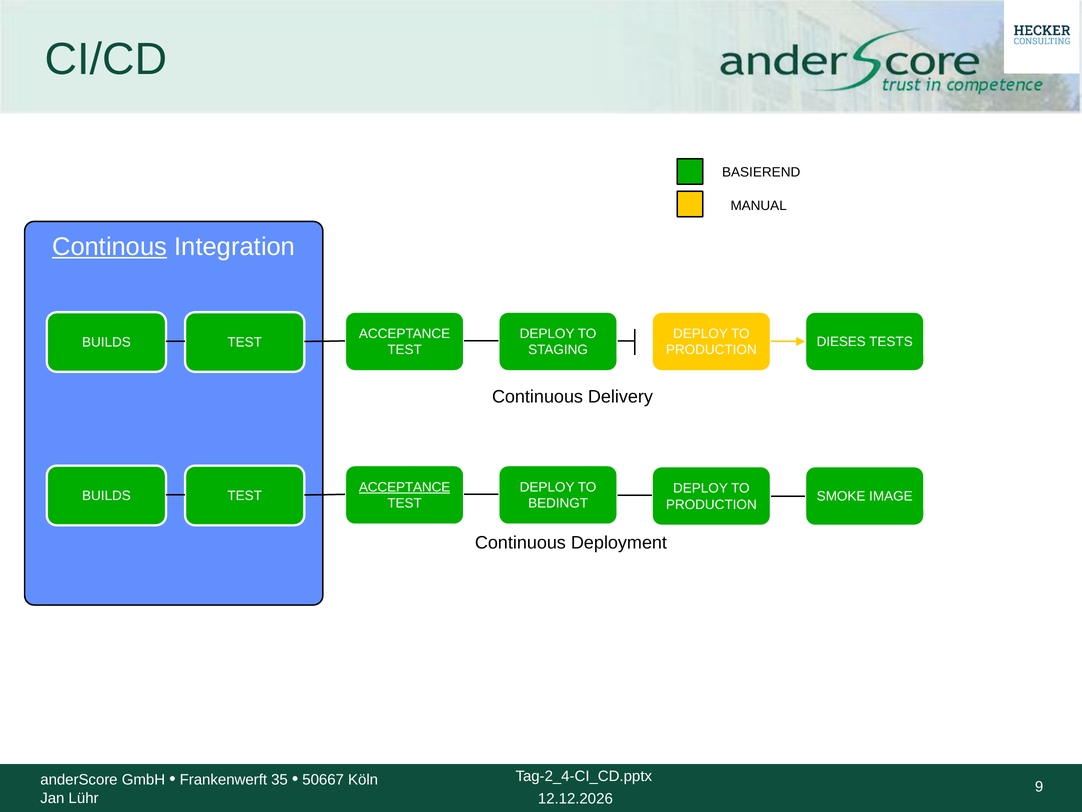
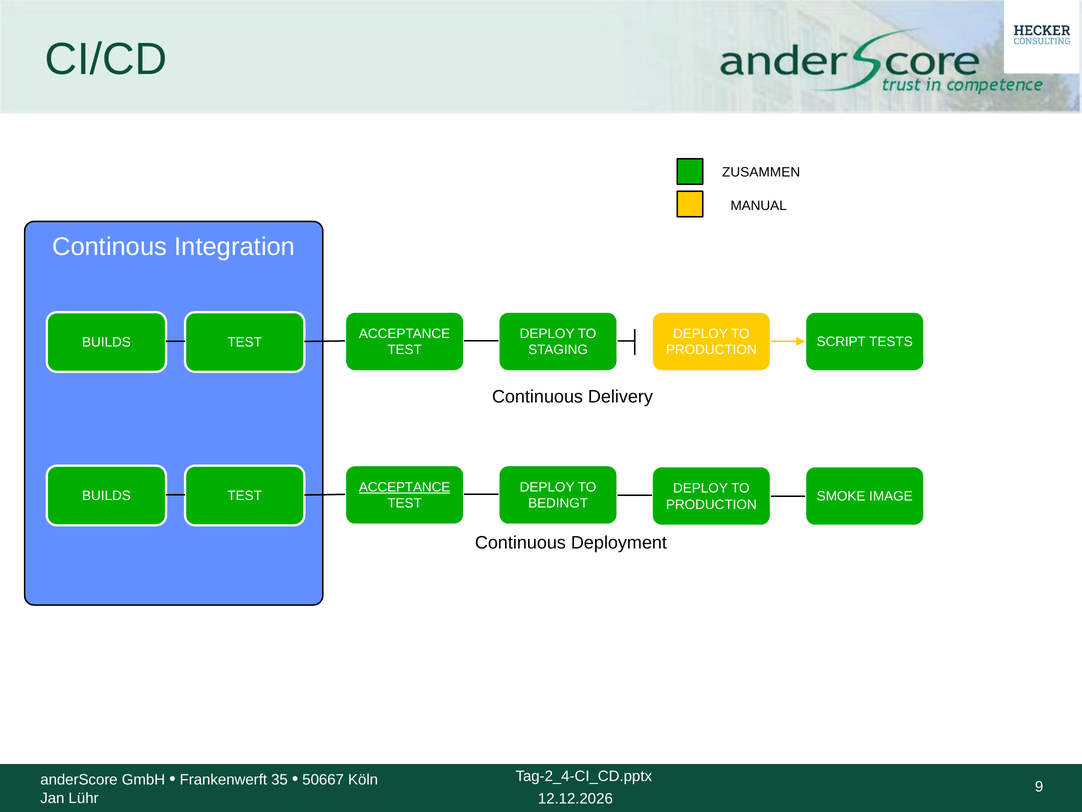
BASIEREND: BASIEREND -> ZUSAMMEN
Continous underline: present -> none
DIESES: DIESES -> SCRIPT
